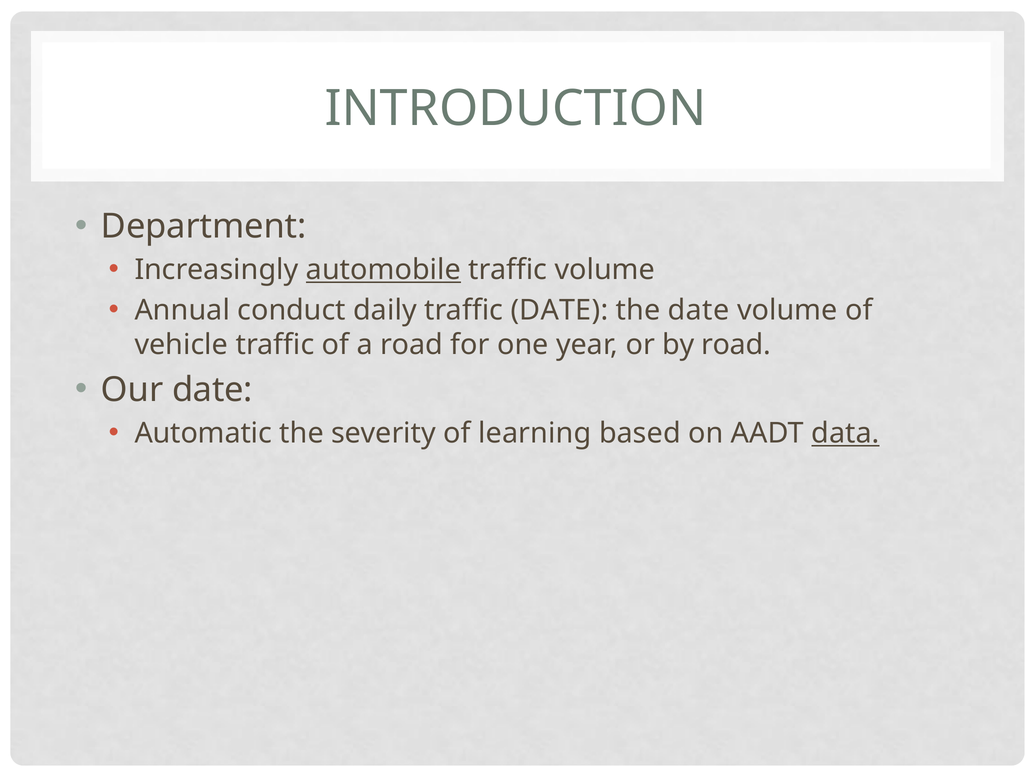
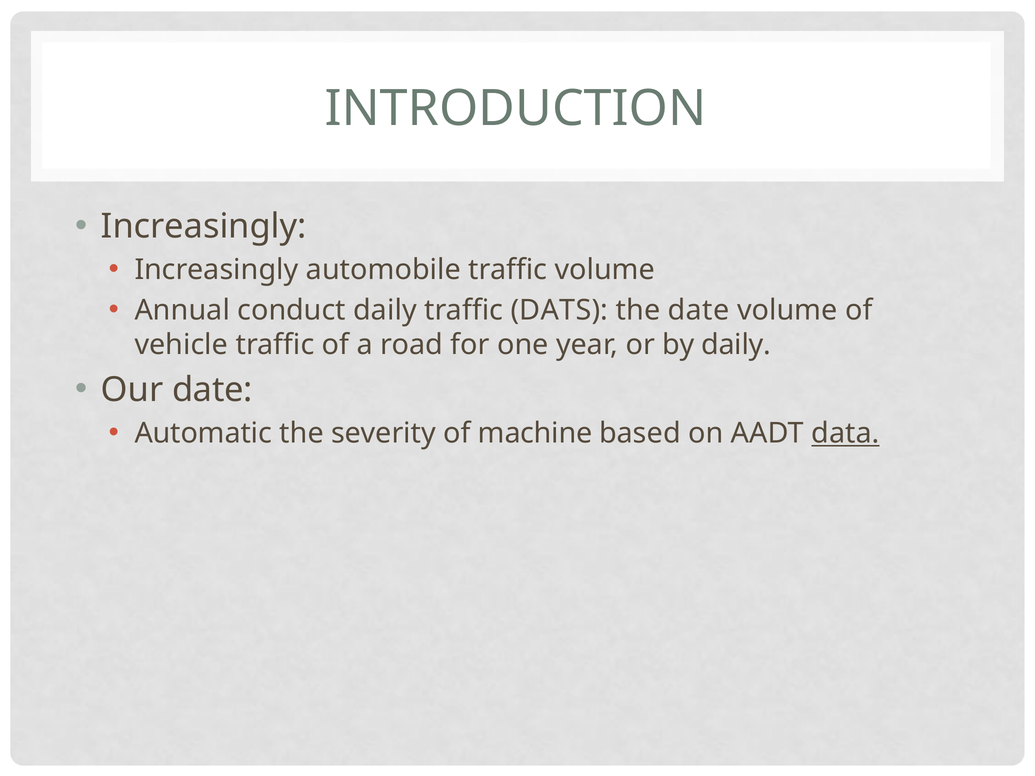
Department at (204, 227): Department -> Increasingly
automobile underline: present -> none
traffic DATE: DATE -> DATS
by road: road -> daily
learning: learning -> machine
